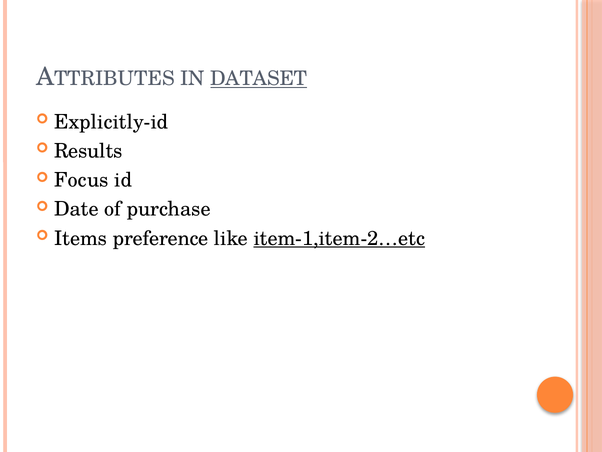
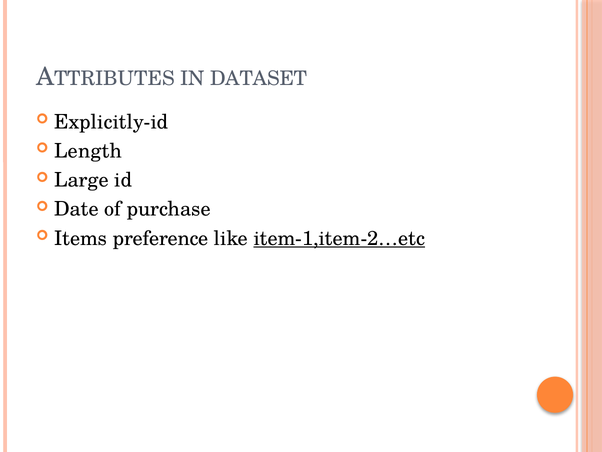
DATASET underline: present -> none
Results: Results -> Length
Focus: Focus -> Large
